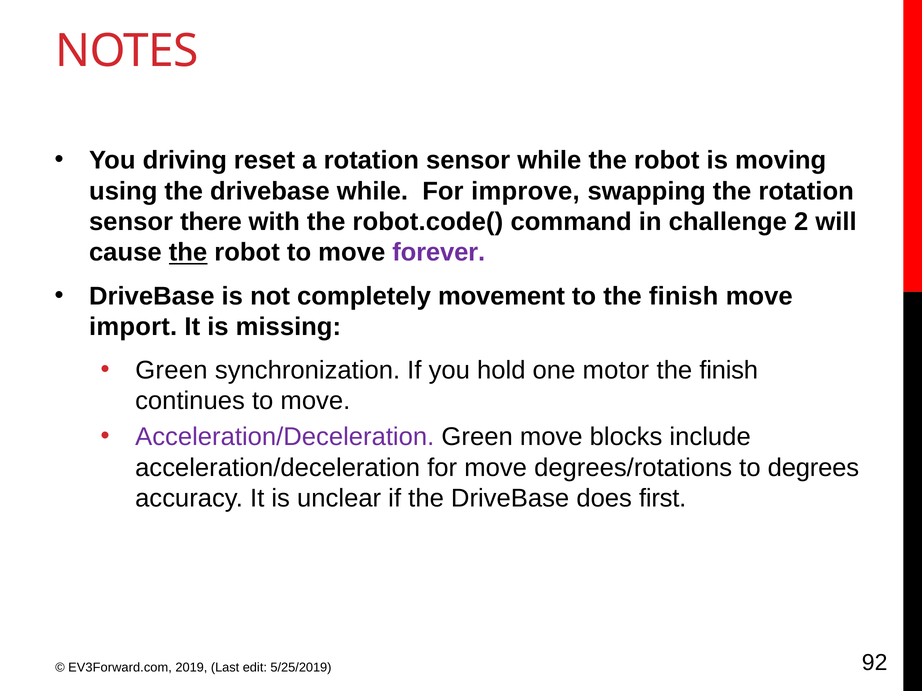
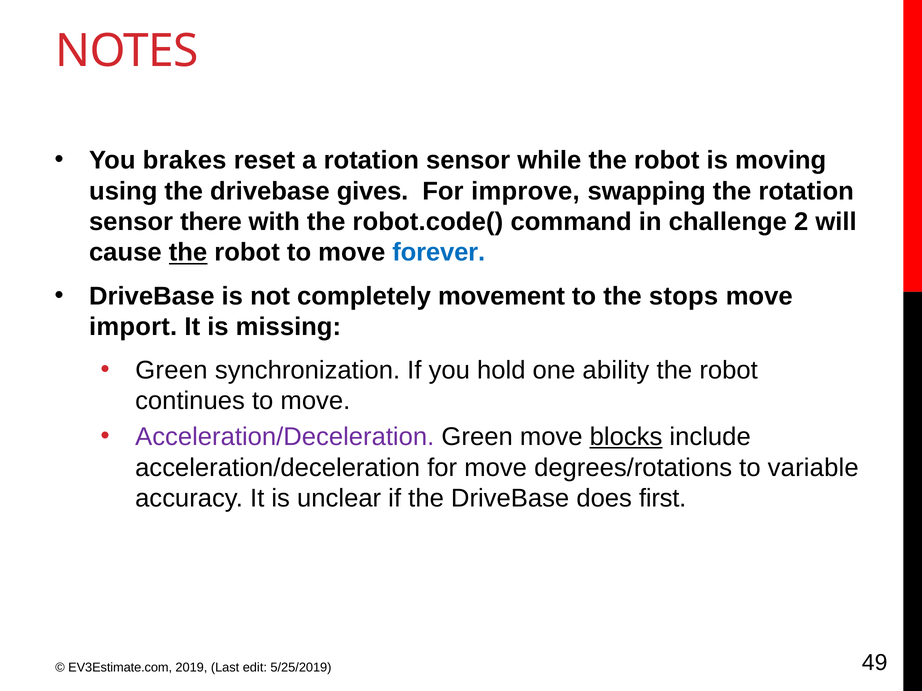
driving: driving -> brakes
drivebase while: while -> gives
forever colour: purple -> blue
to the finish: finish -> stops
motor: motor -> ability
finish at (729, 371): finish -> robot
blocks underline: none -> present
degrees: degrees -> variable
EV3Forward.com: EV3Forward.com -> EV3Estimate.com
92: 92 -> 49
